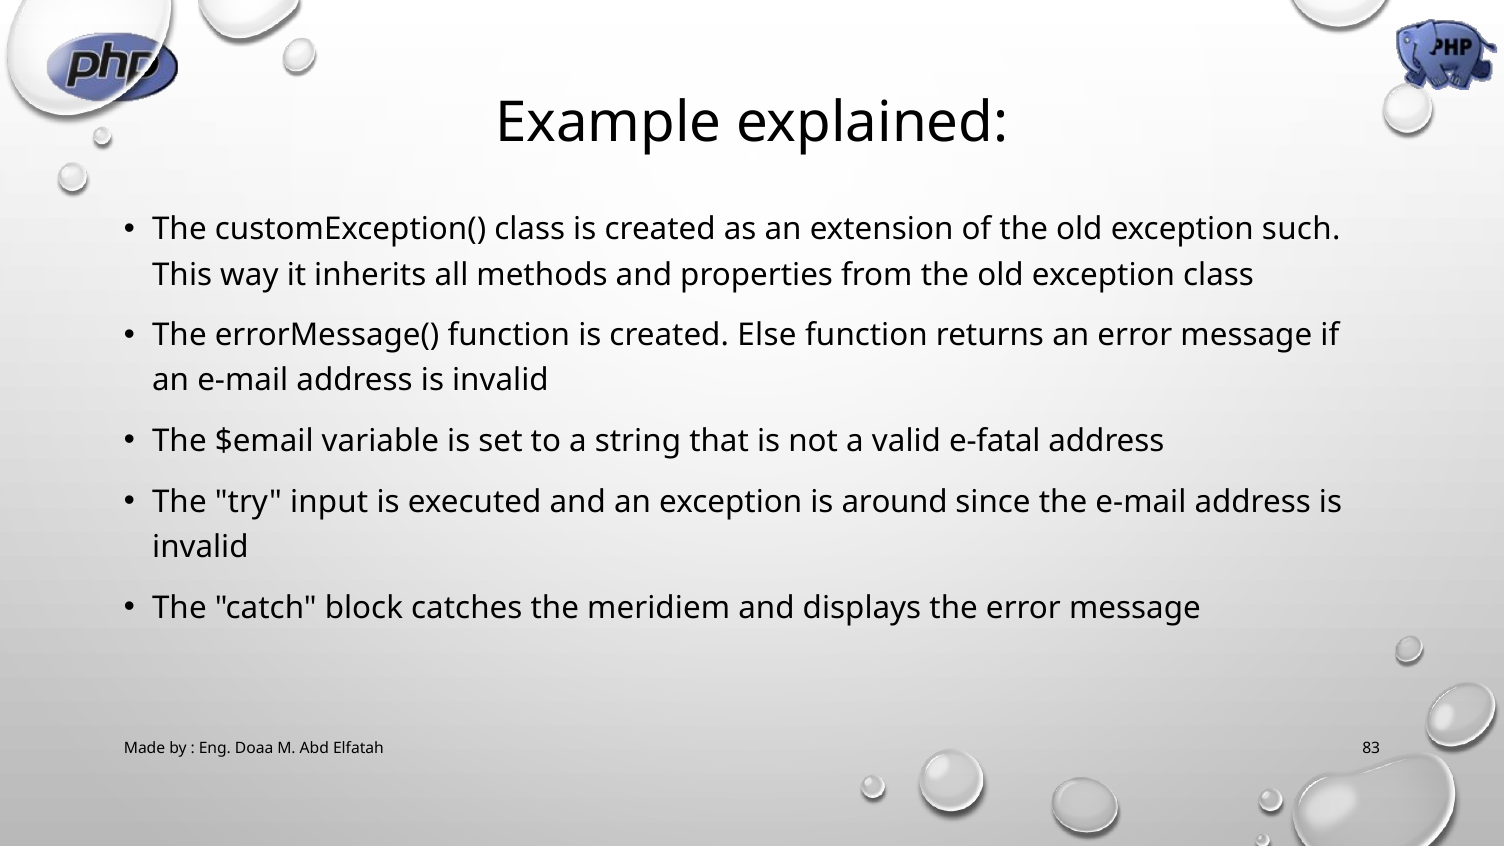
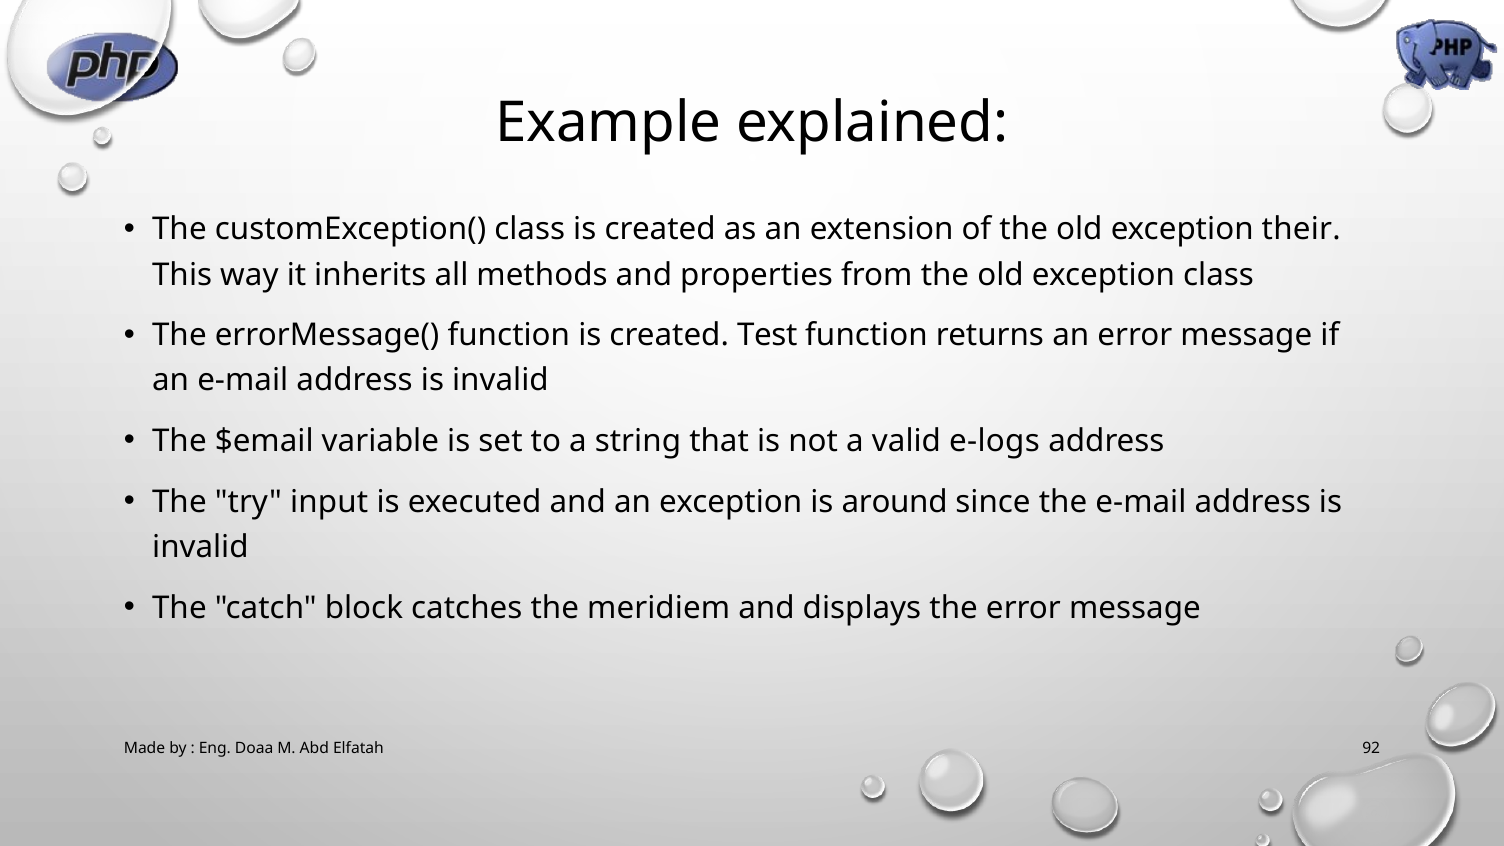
such: such -> their
Else: Else -> Test
e-fatal: e-fatal -> e-logs
83: 83 -> 92
